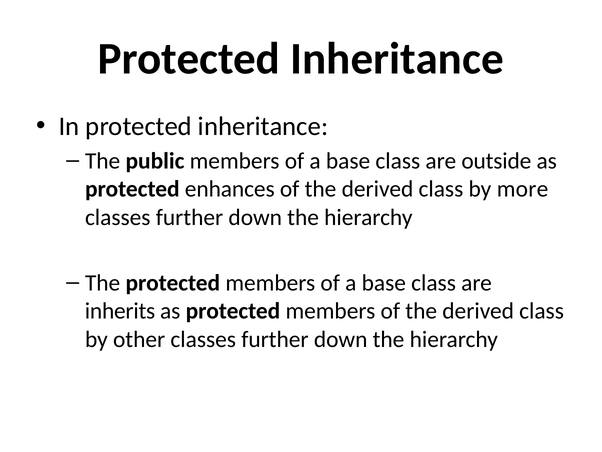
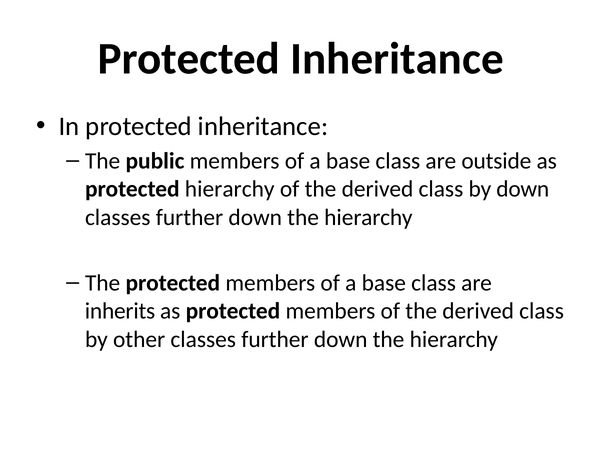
protected enhances: enhances -> hierarchy
by more: more -> down
